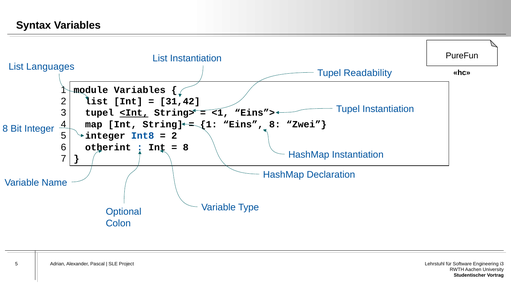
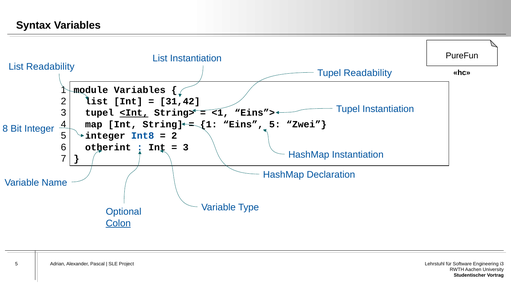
List Languages: Languages -> Readability
Eins 8: 8 -> 5
8 at (186, 147): 8 -> 3
Colon underline: none -> present
